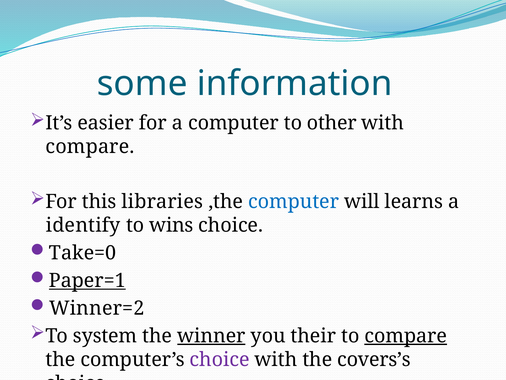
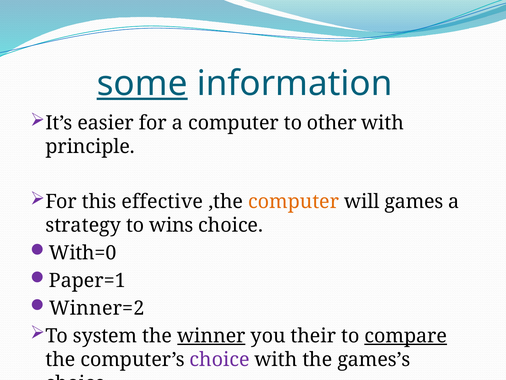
some underline: none -> present
compare at (90, 146): compare -> principle
libraries: libraries -> effective
computer at (294, 202) colour: blue -> orange
learns: learns -> games
identify: identify -> strategy
Take=0: Take=0 -> With=0
Paper=1 underline: present -> none
covers’s: covers’s -> games’s
